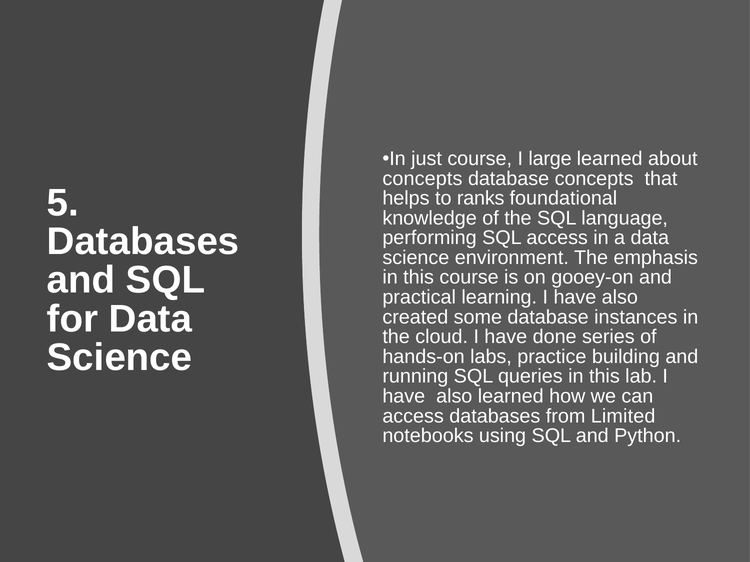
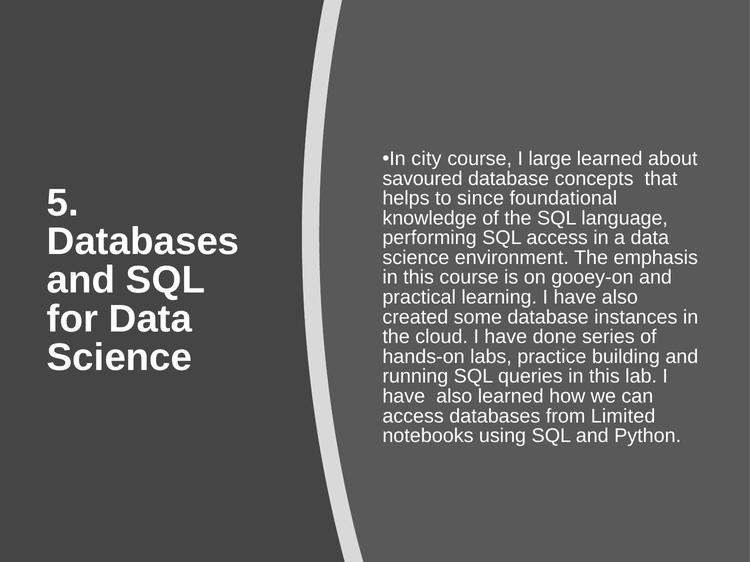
just: just -> city
concepts at (422, 179): concepts -> savoured
ranks: ranks -> since
